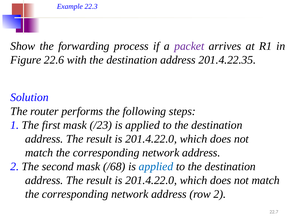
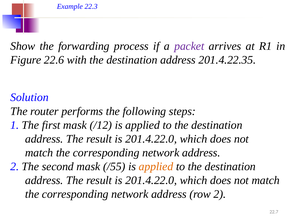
/23: /23 -> /12
/68: /68 -> /55
applied at (156, 166) colour: blue -> orange
